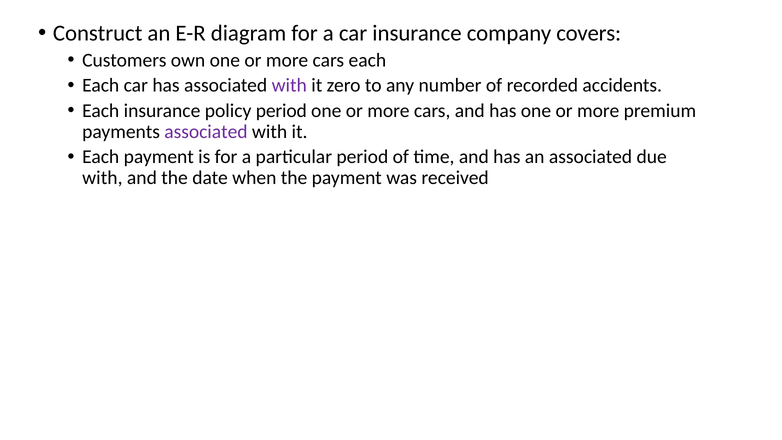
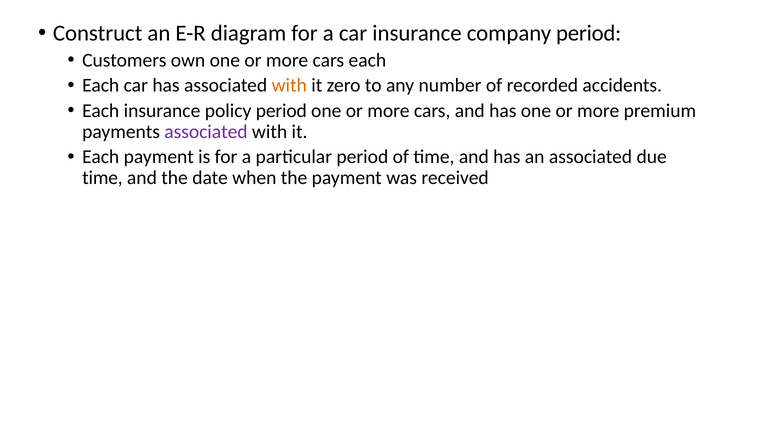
company covers: covers -> period
with at (289, 85) colour: purple -> orange
with at (102, 178): with -> time
